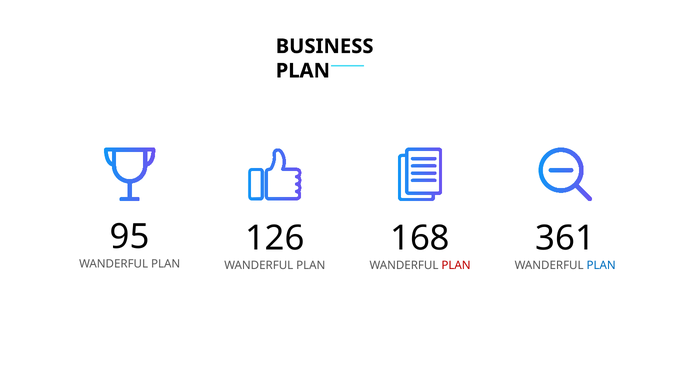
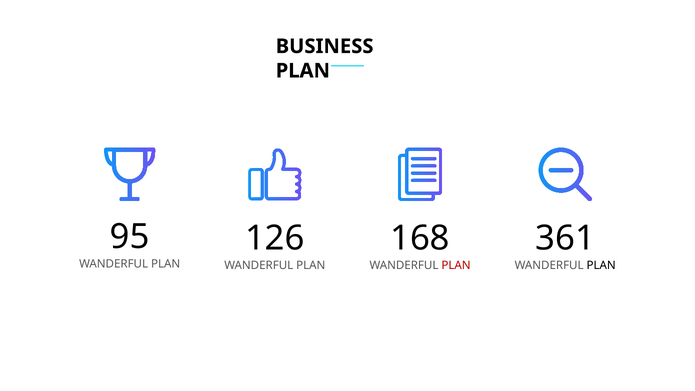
PLAN at (601, 265) colour: blue -> black
